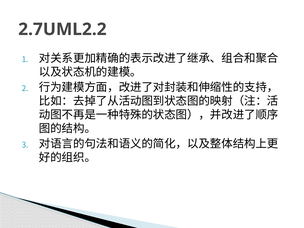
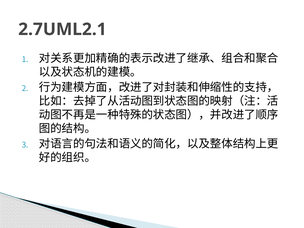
2.7UML2.2: 2.7UML2.2 -> 2.7UML2.1
